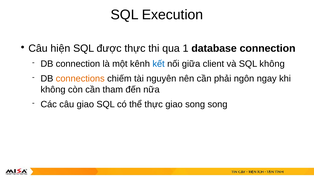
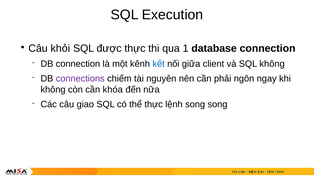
hiện: hiện -> khỏi
connections colour: orange -> purple
tham: tham -> khóa
thực giao: giao -> lệnh
